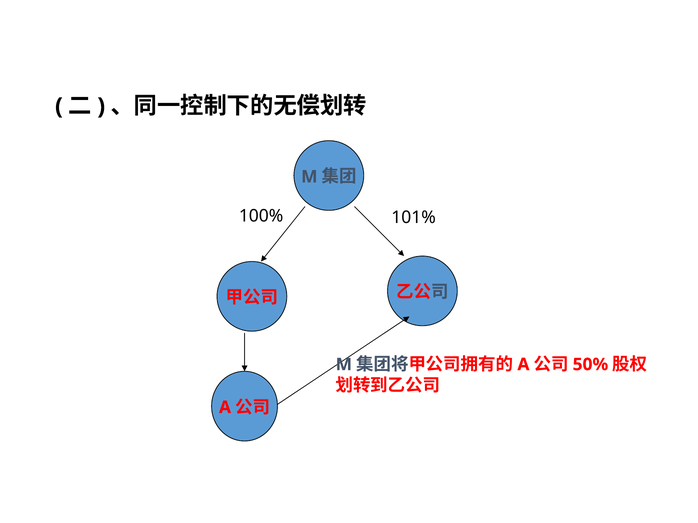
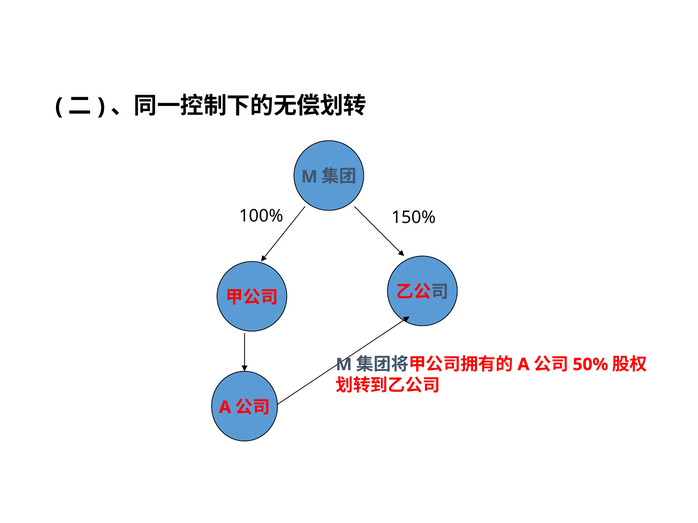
101%: 101% -> 150%
